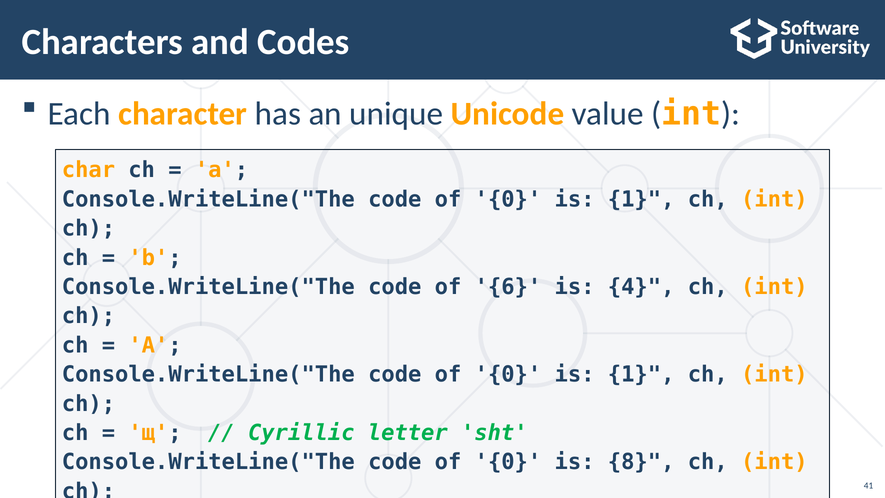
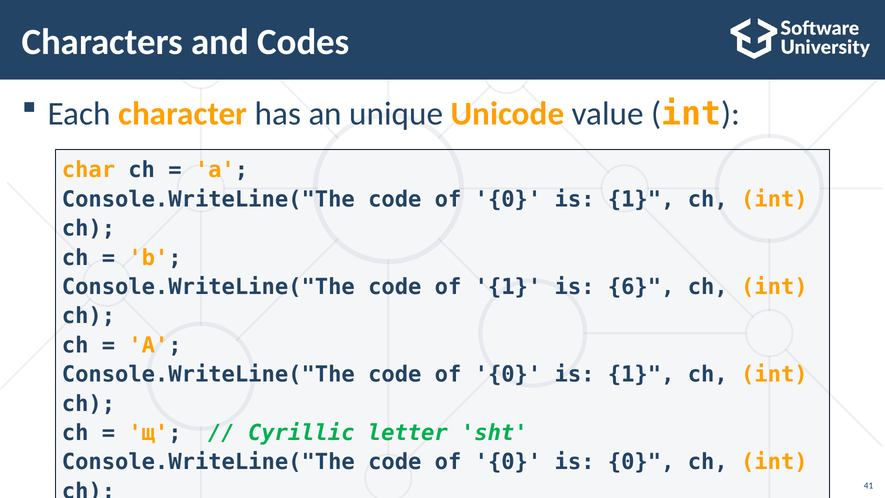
of 6: 6 -> 1
4: 4 -> 6
is 8: 8 -> 0
